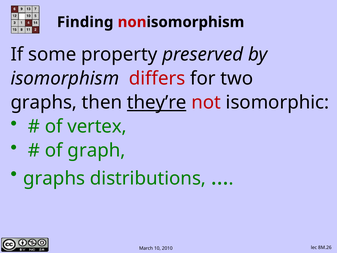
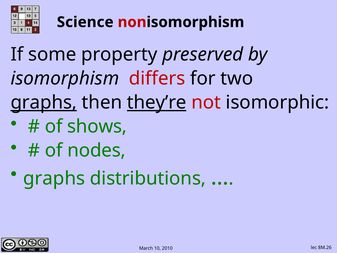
Finding: Finding -> Science
graphs at (44, 102) underline: none -> present
vertex: vertex -> shows
graph: graph -> nodes
